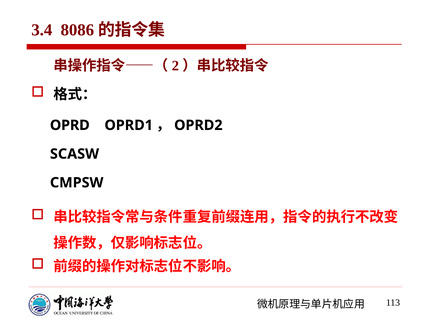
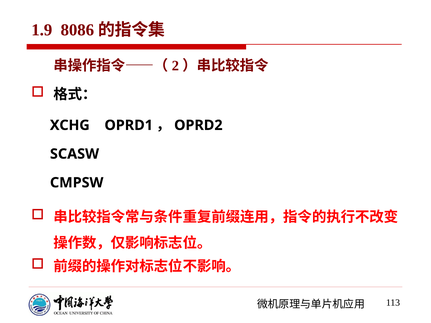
3.4: 3.4 -> 1.9
OPRD: OPRD -> XCHG
